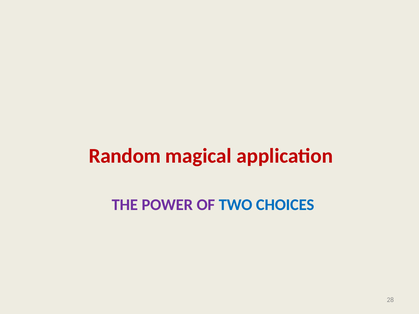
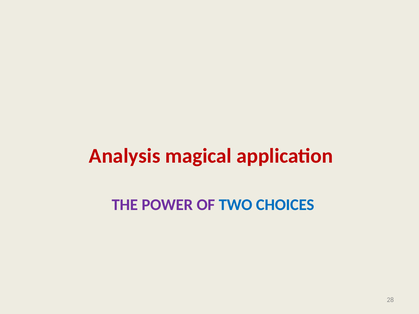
Random: Random -> Analysis
